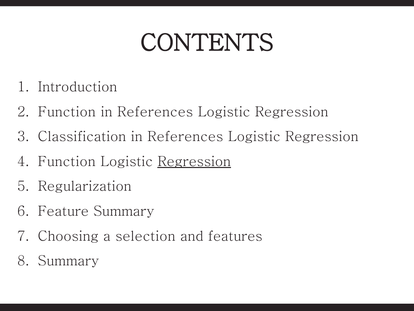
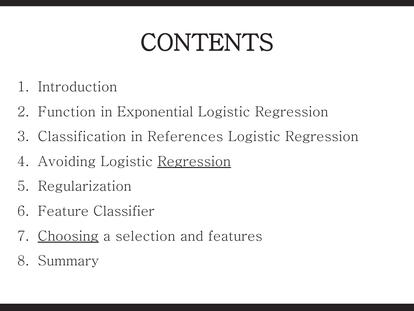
References at (155, 112): References -> Exponential
Function at (67, 161): Function -> Avoiding
Feature Summary: Summary -> Classifier
Choosing underline: none -> present
